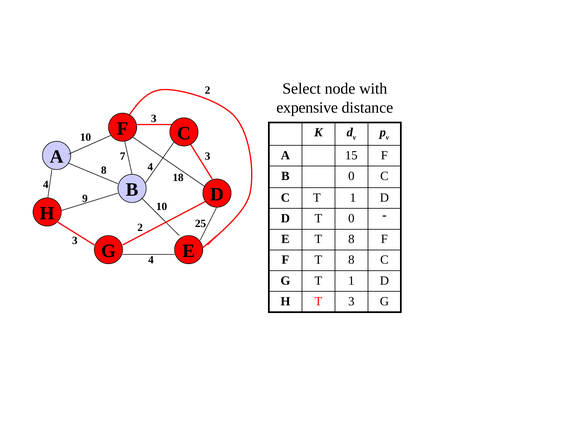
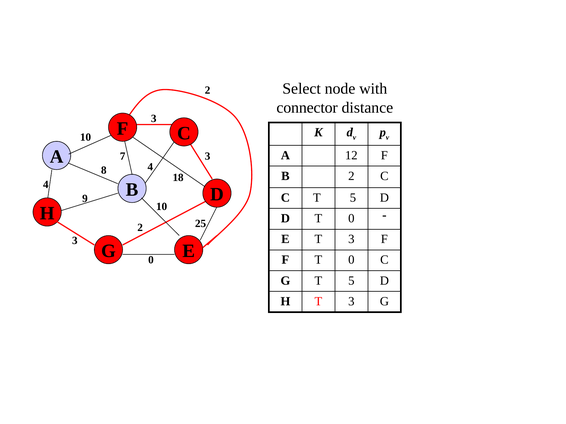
expensive: expensive -> connector
15: 15 -> 12
B 0: 0 -> 2
C T 1: 1 -> 5
E T 8: 8 -> 3
G 4: 4 -> 0
F T 8: 8 -> 0
G T 1: 1 -> 5
